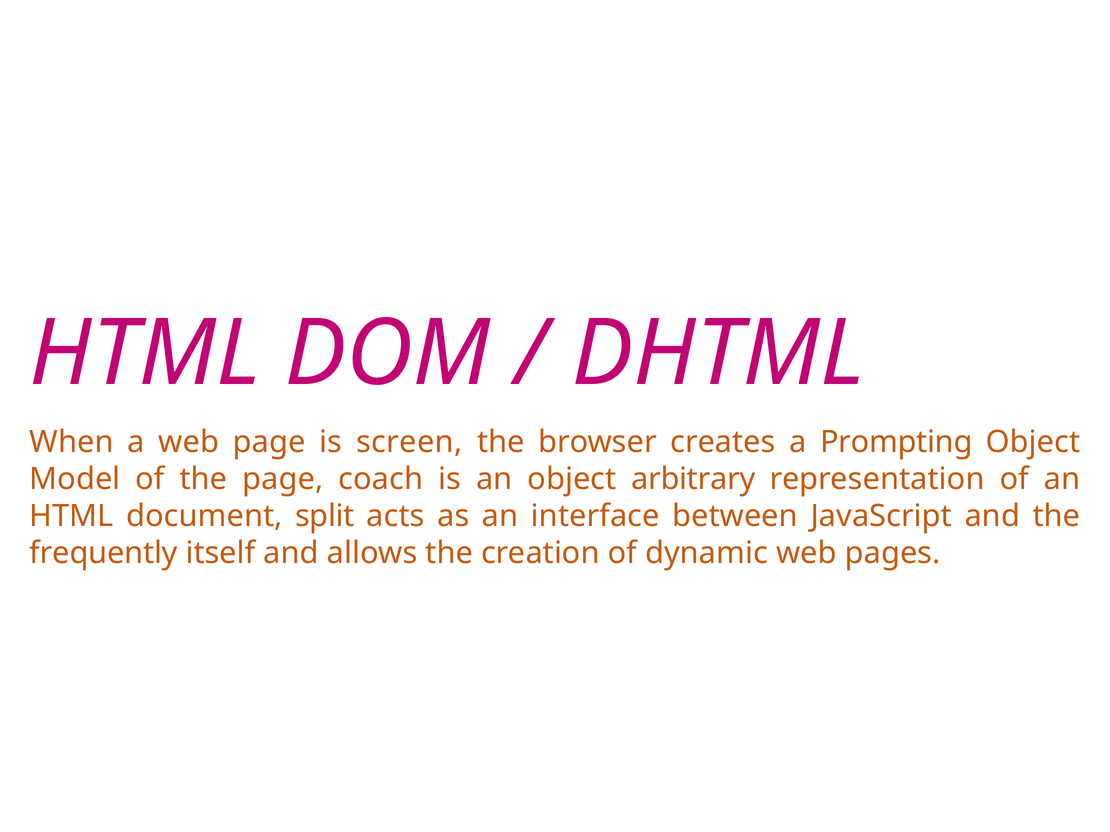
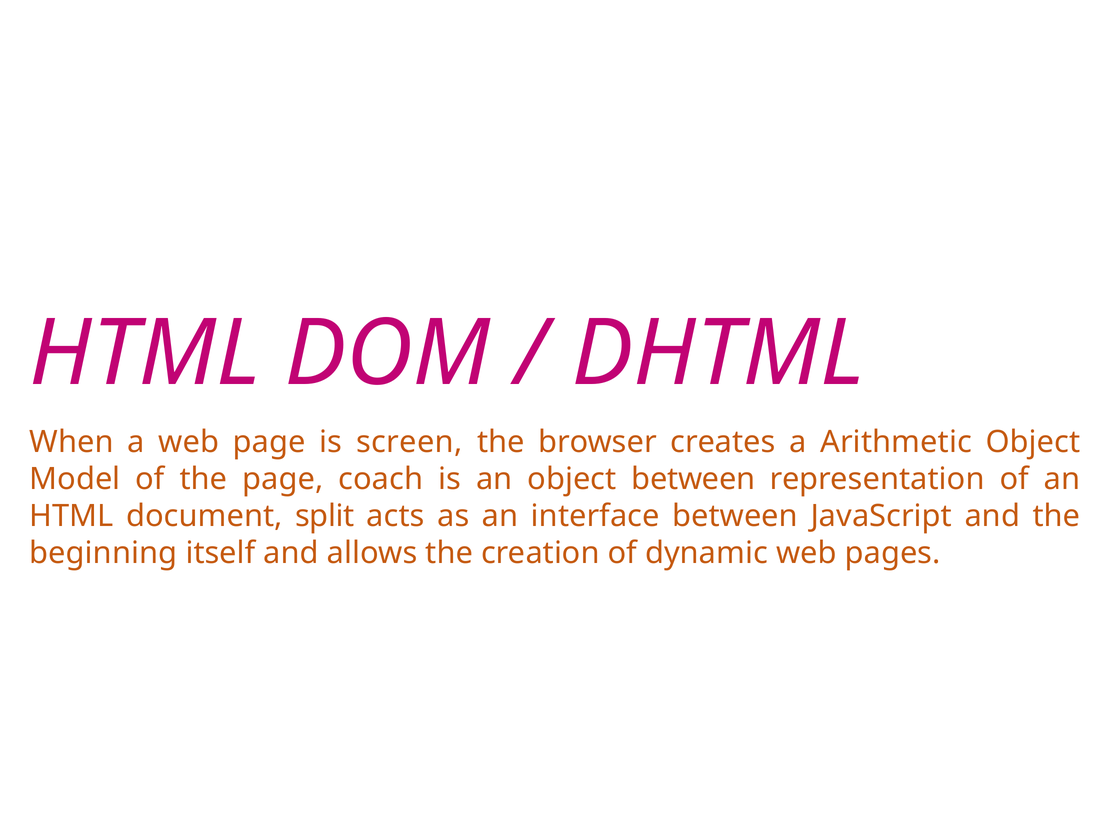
Prompting: Prompting -> Arithmetic
object arbitrary: arbitrary -> between
frequently: frequently -> beginning
